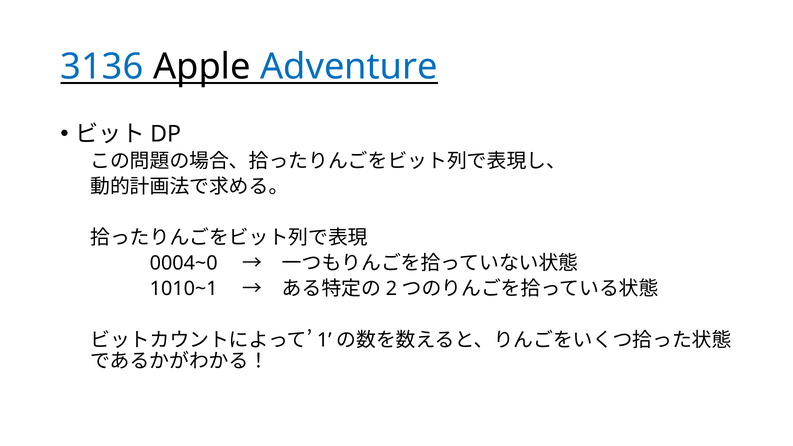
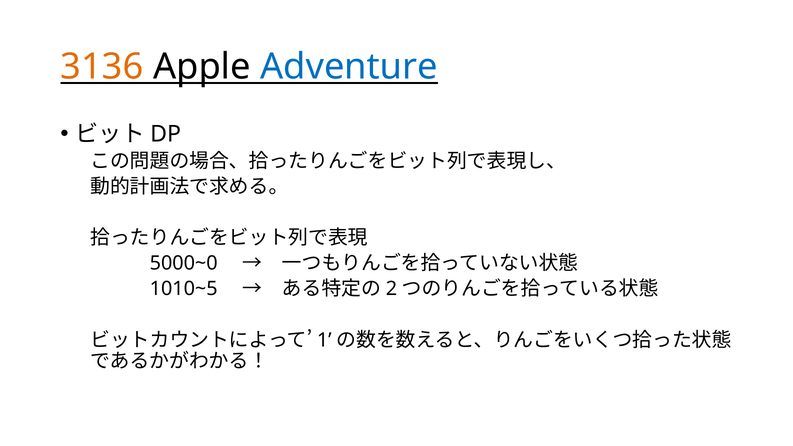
3136 colour: blue -> orange
0004~0: 0004~0 -> 5000~0
1010~1: 1010~1 -> 1010~5
